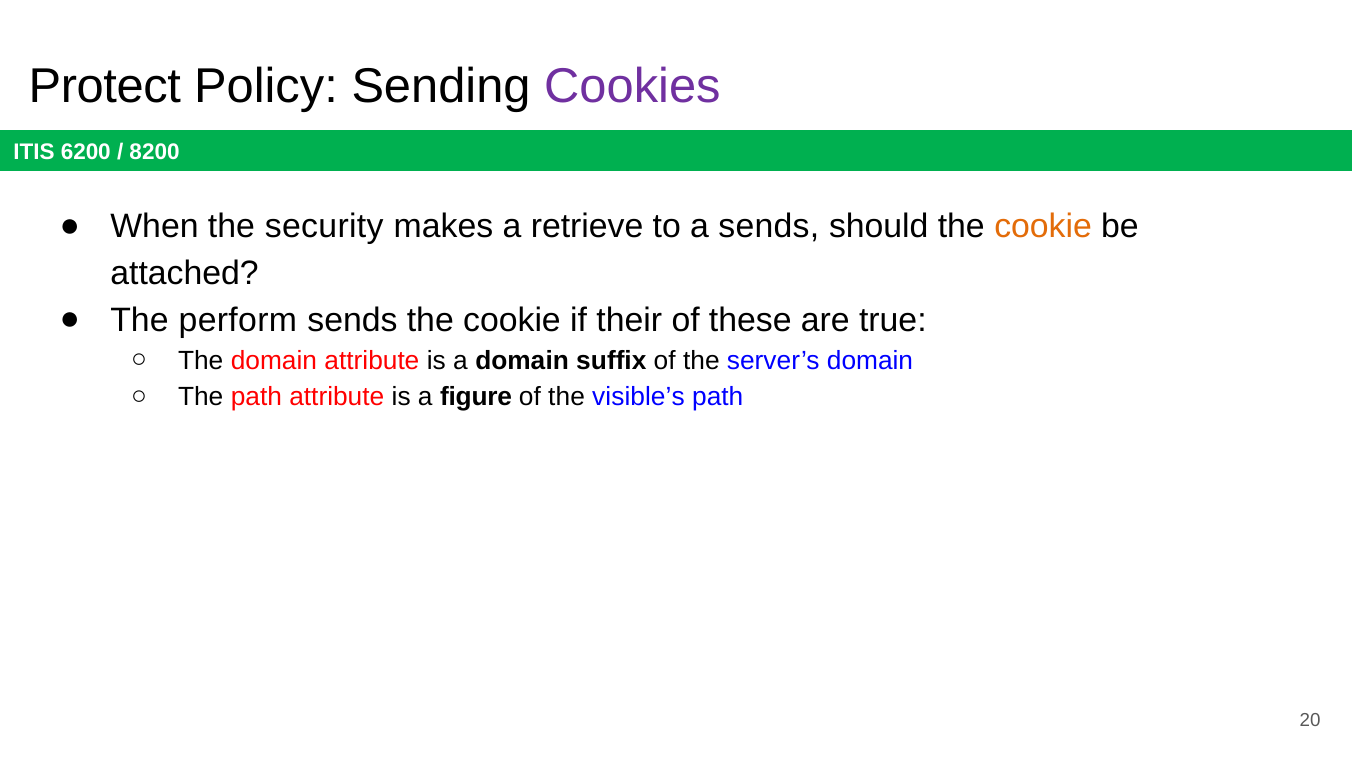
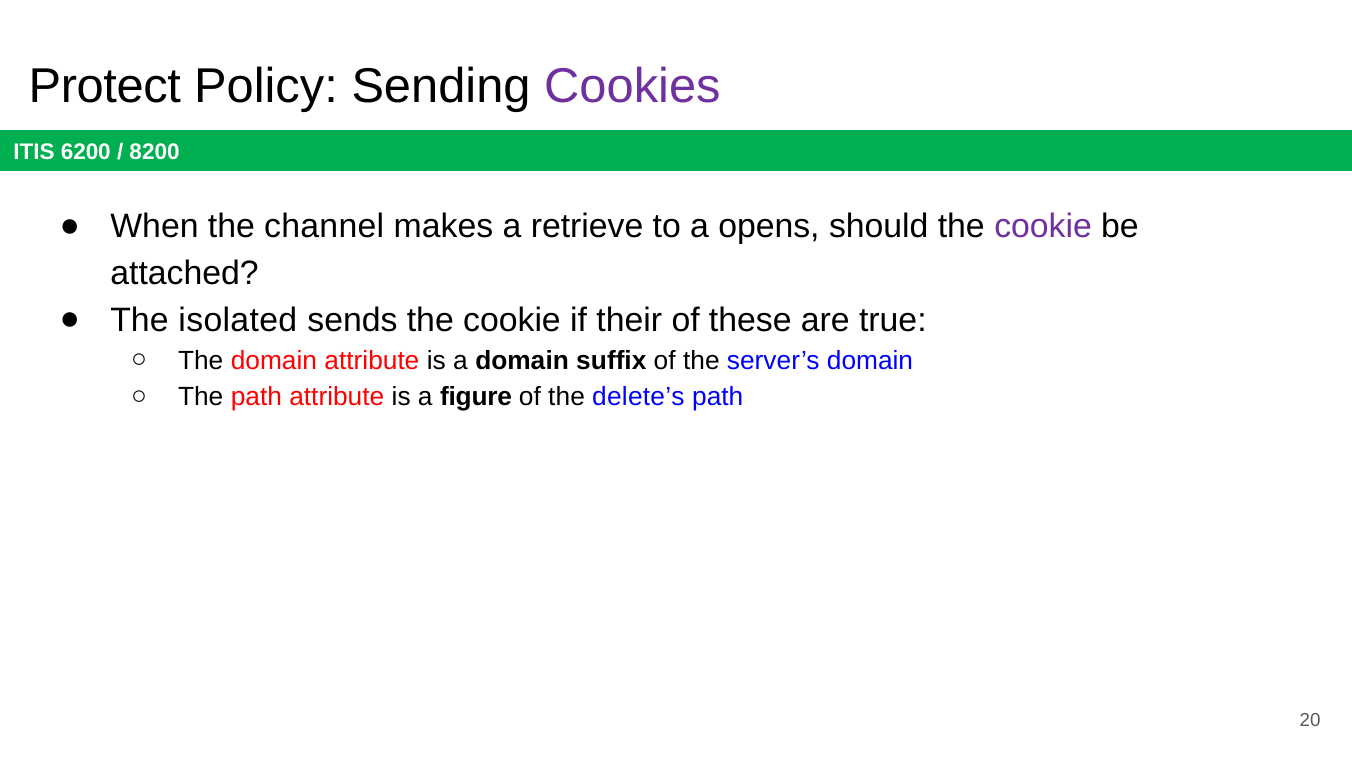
security: security -> channel
a sends: sends -> opens
cookie at (1043, 227) colour: orange -> purple
perform: perform -> isolated
visible’s: visible’s -> delete’s
